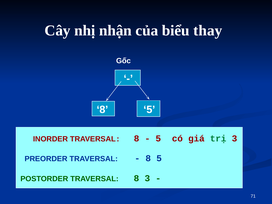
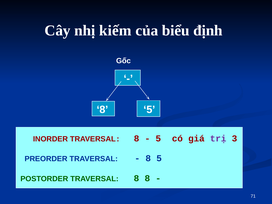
nhận: nhận -> kiếm
thay: thay -> định
trị colour: green -> purple
8 3: 3 -> 8
